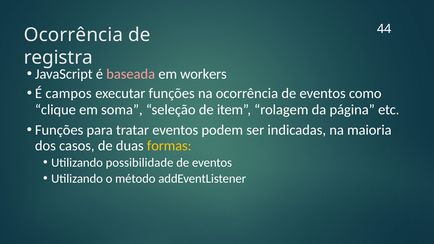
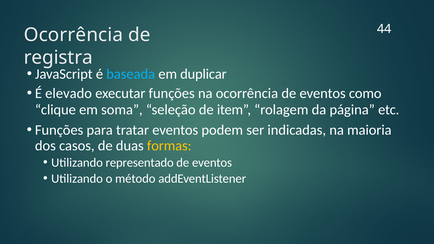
baseada colour: pink -> light blue
workers: workers -> duplicar
campos: campos -> elevado
possibilidade: possibilidade -> representado
